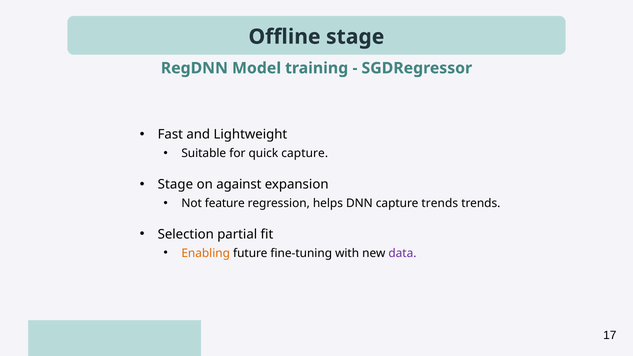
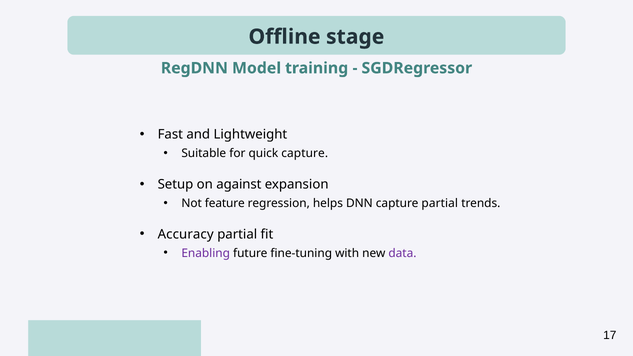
Stage at (175, 185): Stage -> Setup
capture trends: trends -> partial
Selection: Selection -> Accuracy
Enabling colour: orange -> purple
